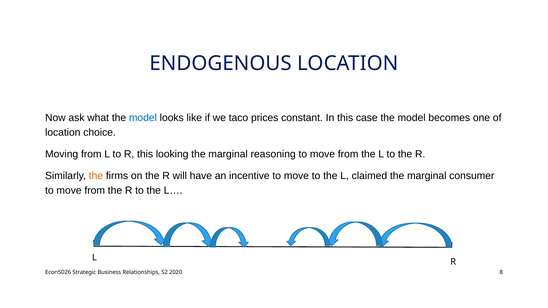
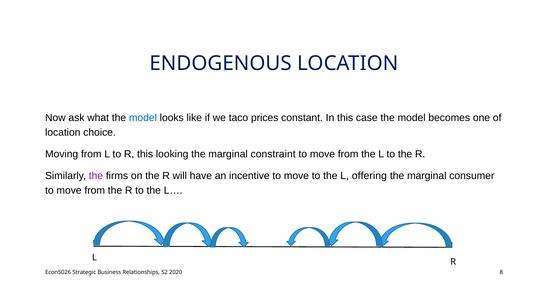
reasoning: reasoning -> constraint
the at (96, 176) colour: orange -> purple
claimed: claimed -> offering
